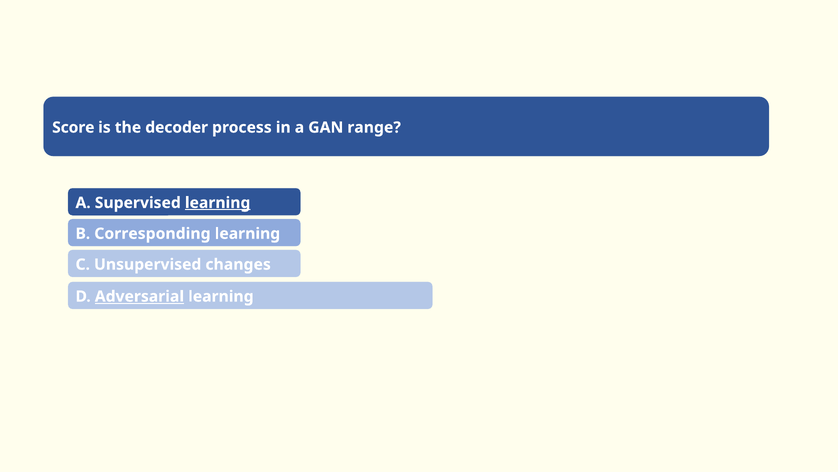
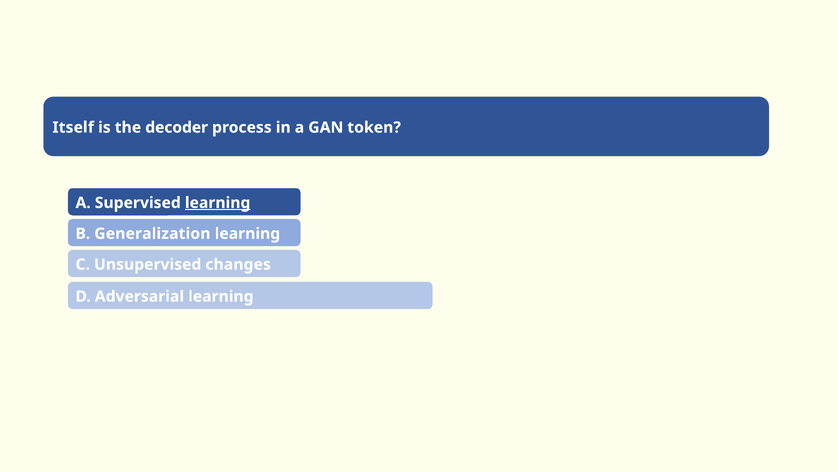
Score: Score -> Itself
range: range -> token
Corresponding: Corresponding -> Generalization
Adversarial underline: present -> none
